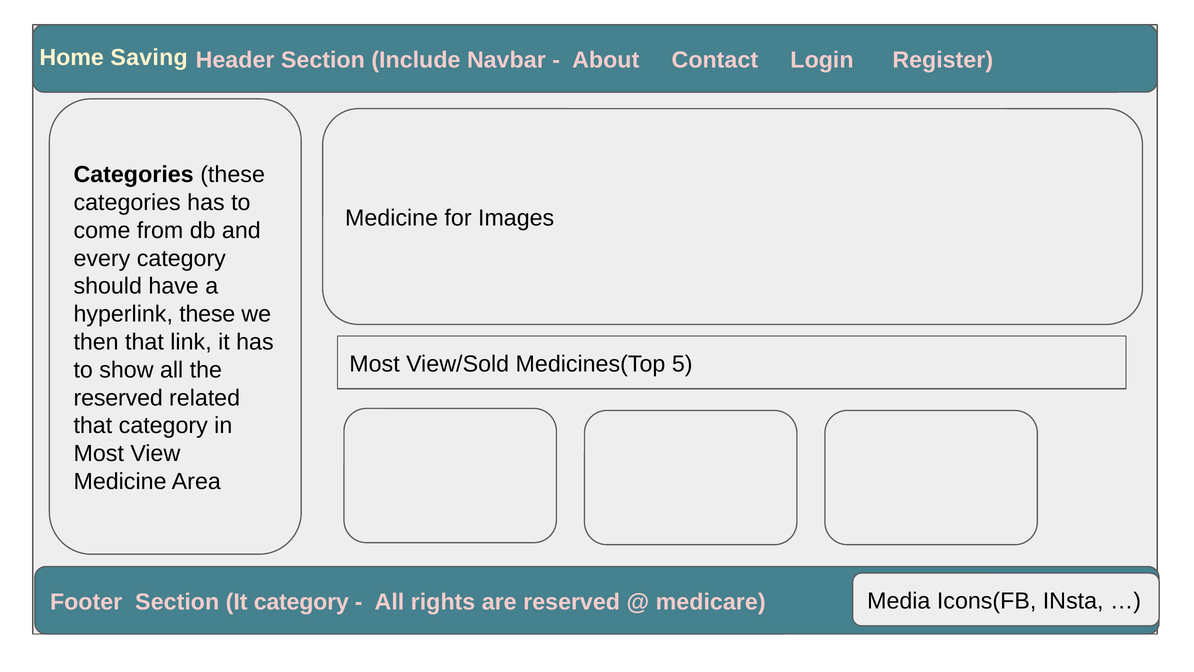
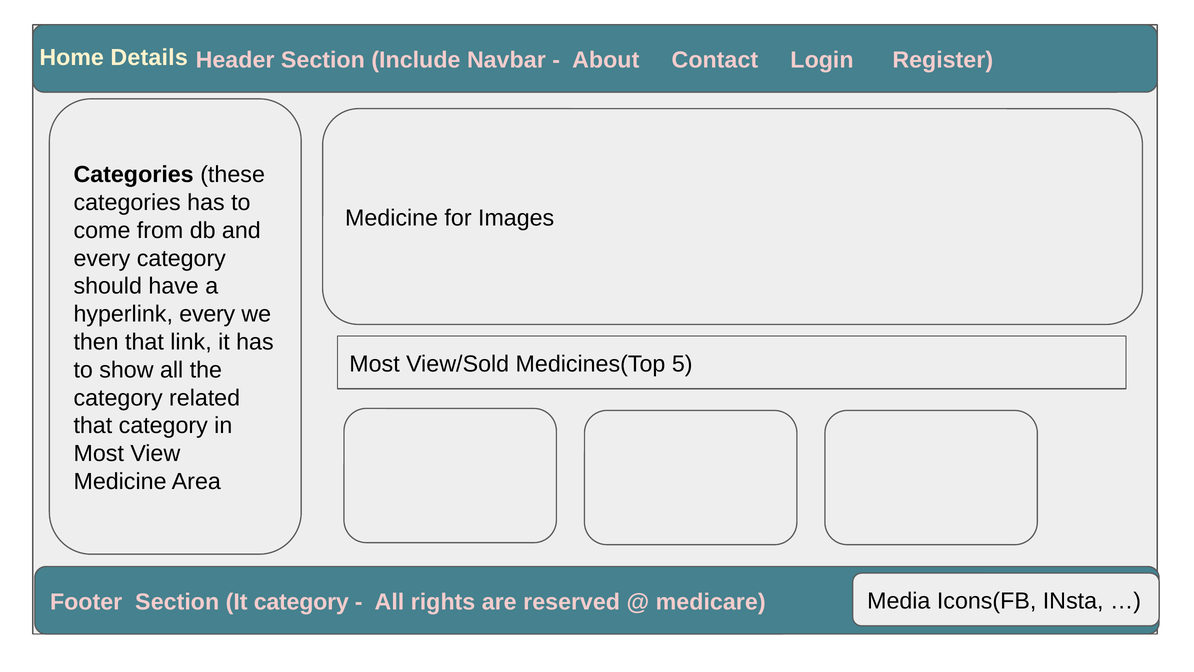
Saving: Saving -> Details
hyperlink these: these -> every
reserved at (118, 398): reserved -> category
